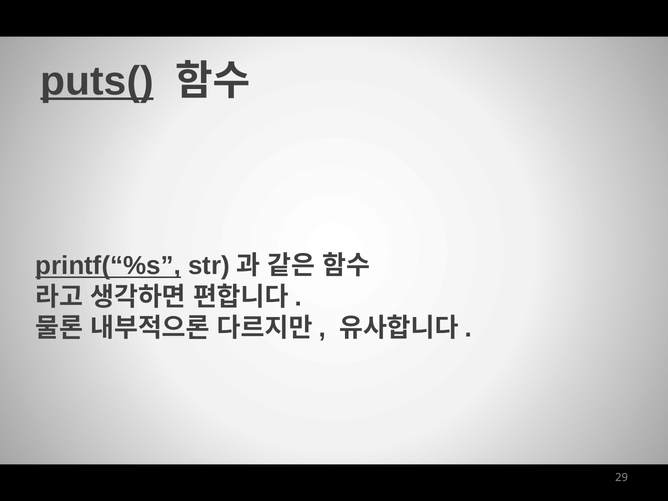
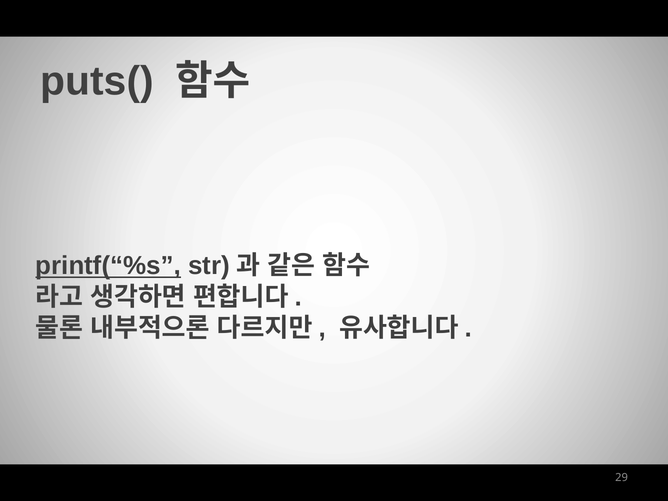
puts( underline: present -> none
